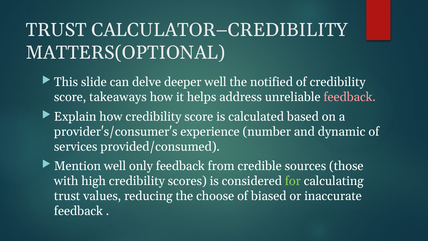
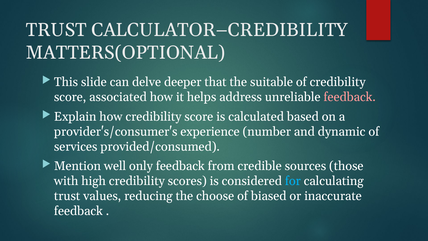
deeper well: well -> that
notified: notified -> suitable
takeaways: takeaways -> associated
for colour: light green -> light blue
